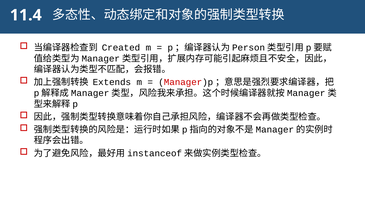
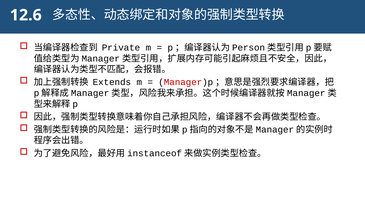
11.4: 11.4 -> 12.6
Created: Created -> Private
